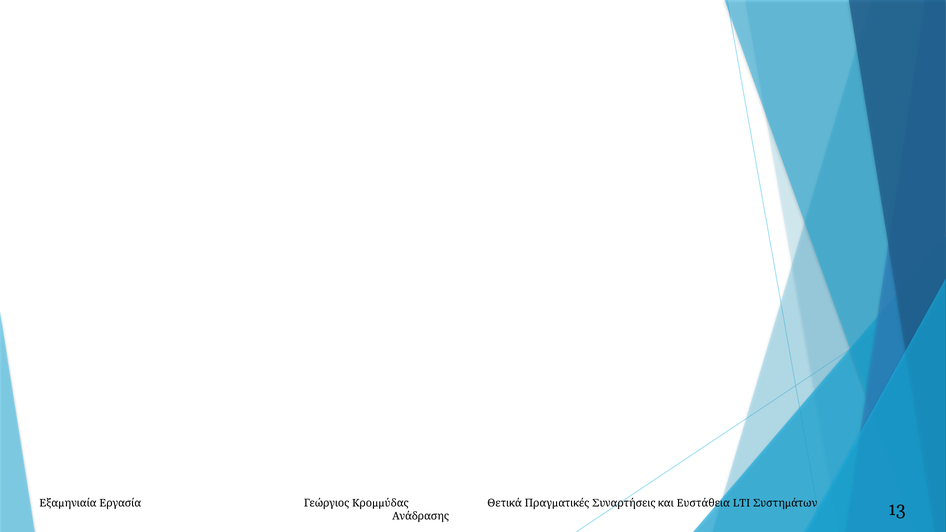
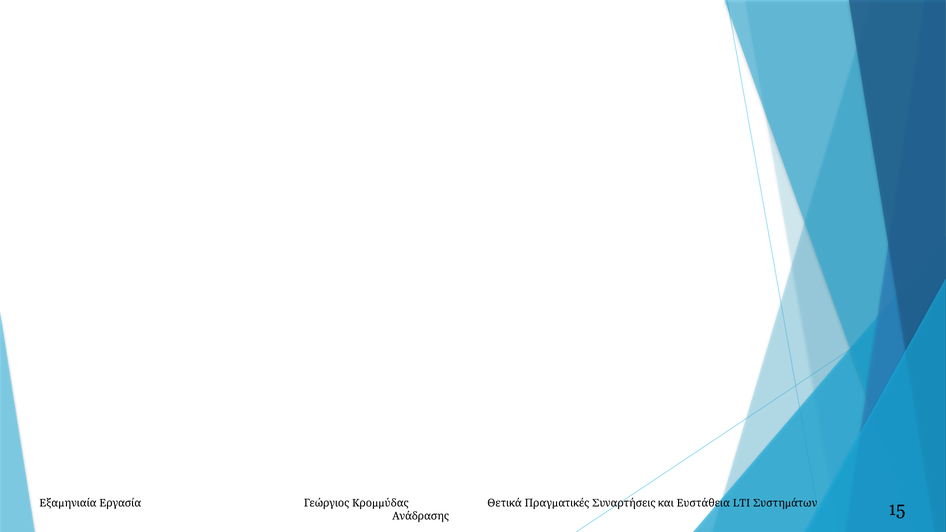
13: 13 -> 15
